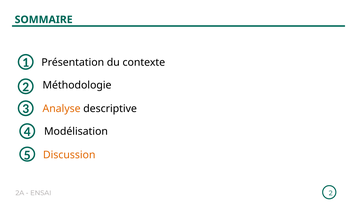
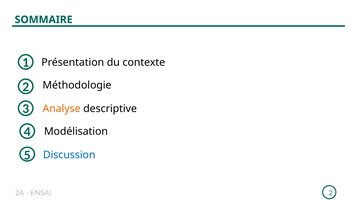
Discussion colour: orange -> blue
